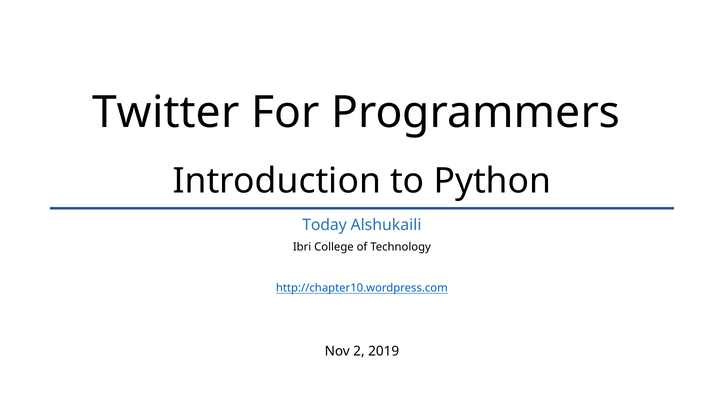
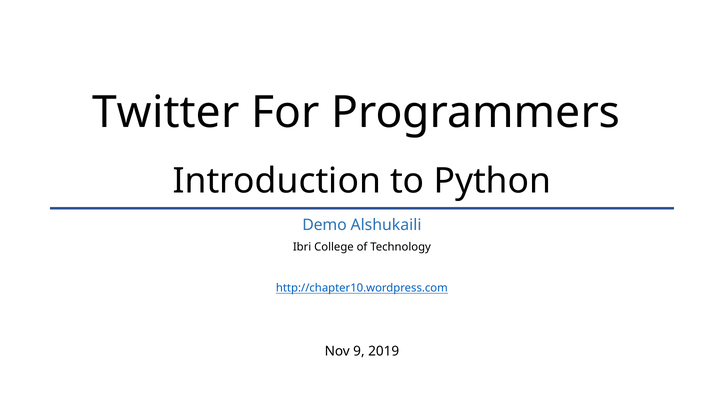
Today: Today -> Demo
2: 2 -> 9
